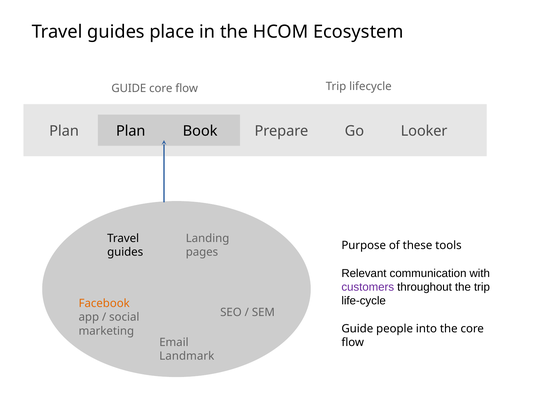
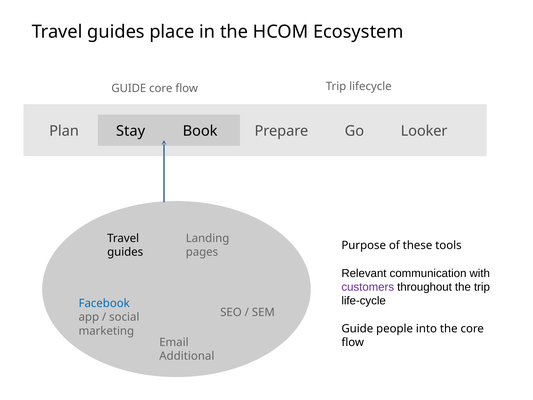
Plan Plan: Plan -> Stay
Facebook colour: orange -> blue
Landmark: Landmark -> Additional
